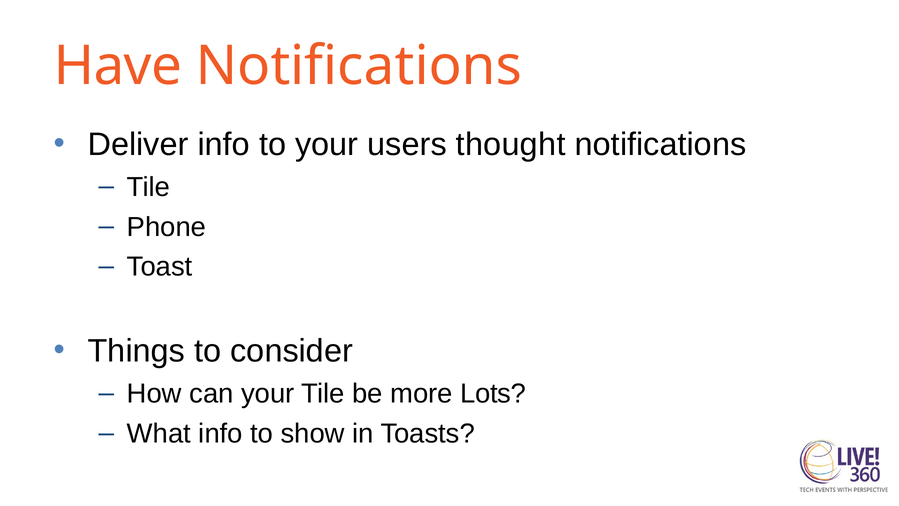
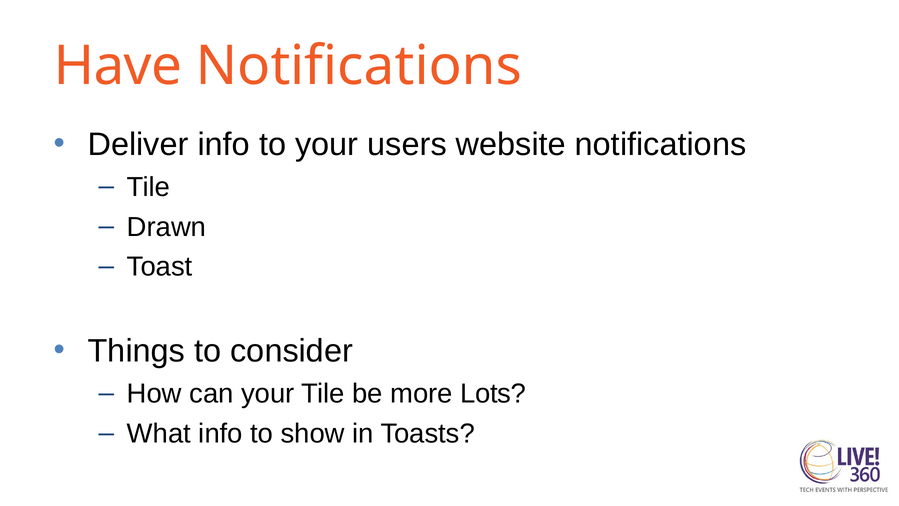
thought: thought -> website
Phone: Phone -> Drawn
